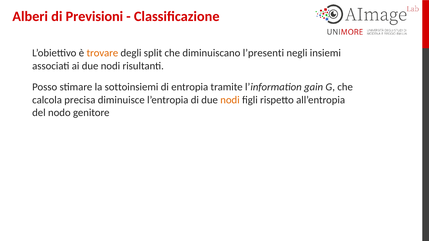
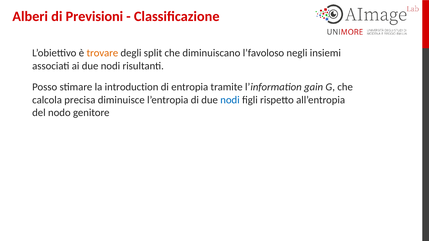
l’presenti: l’presenti -> l’favoloso
sottoinsiemi: sottoinsiemi -> introduction
nodi at (230, 100) colour: orange -> blue
